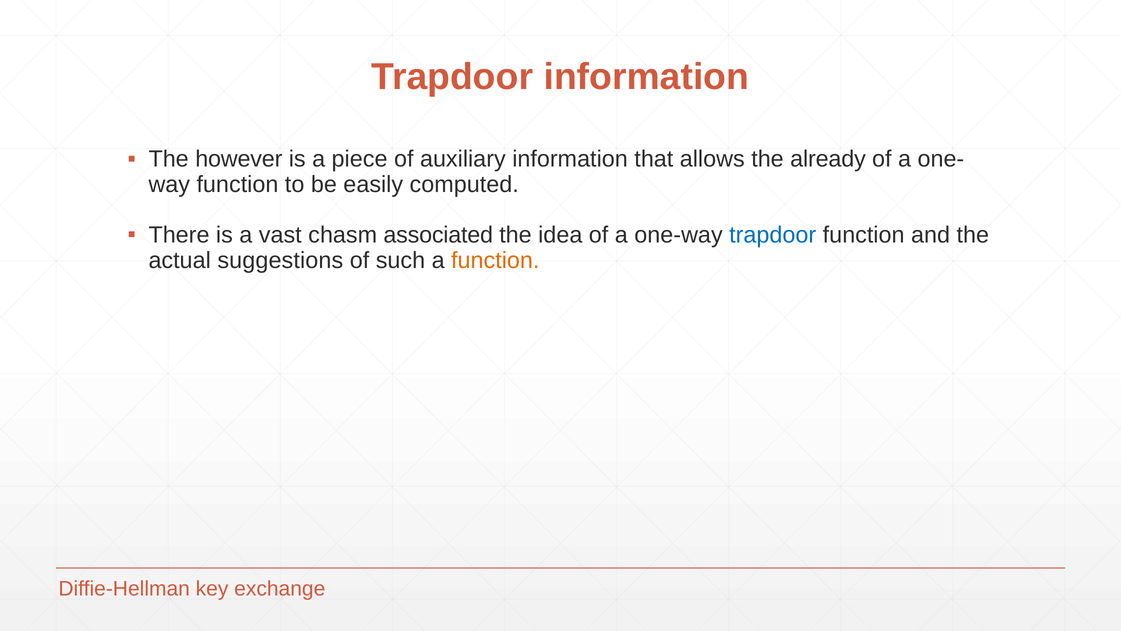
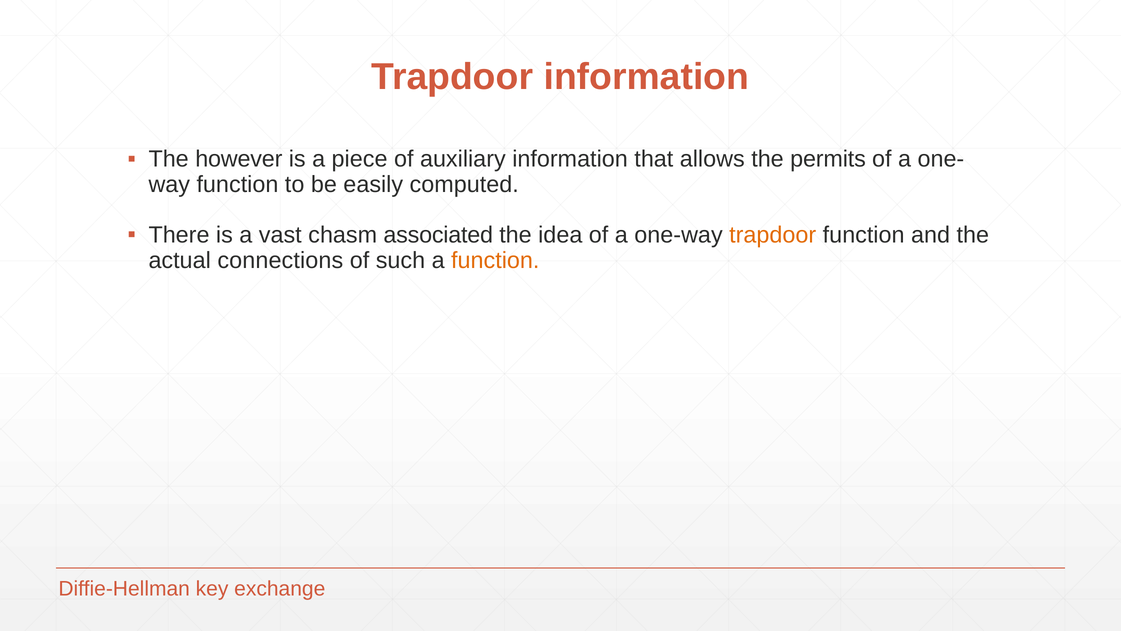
already: already -> permits
trapdoor at (773, 235) colour: blue -> orange
suggestions: suggestions -> connections
